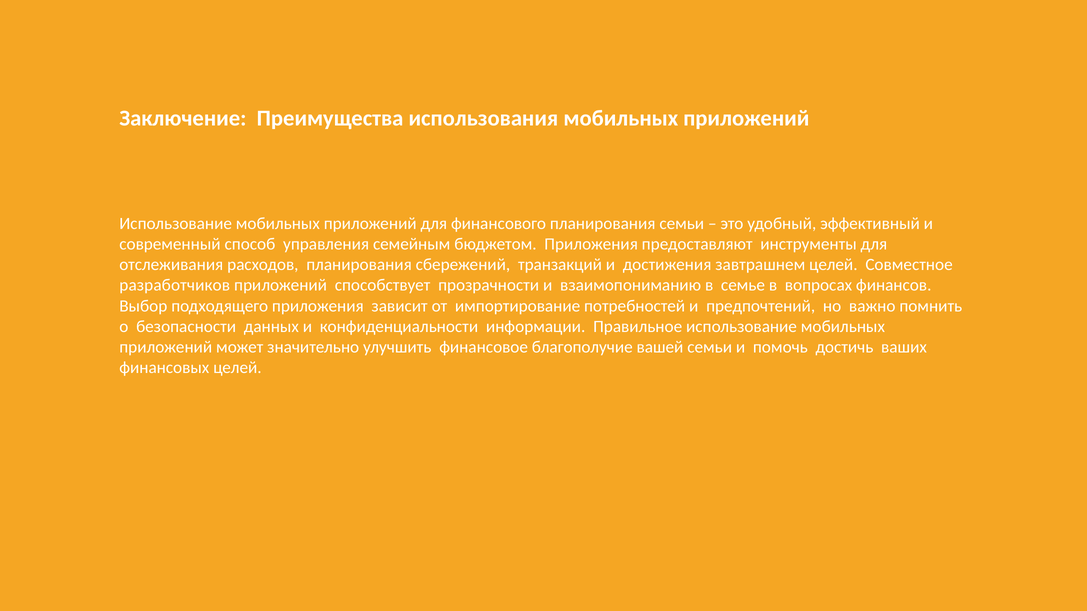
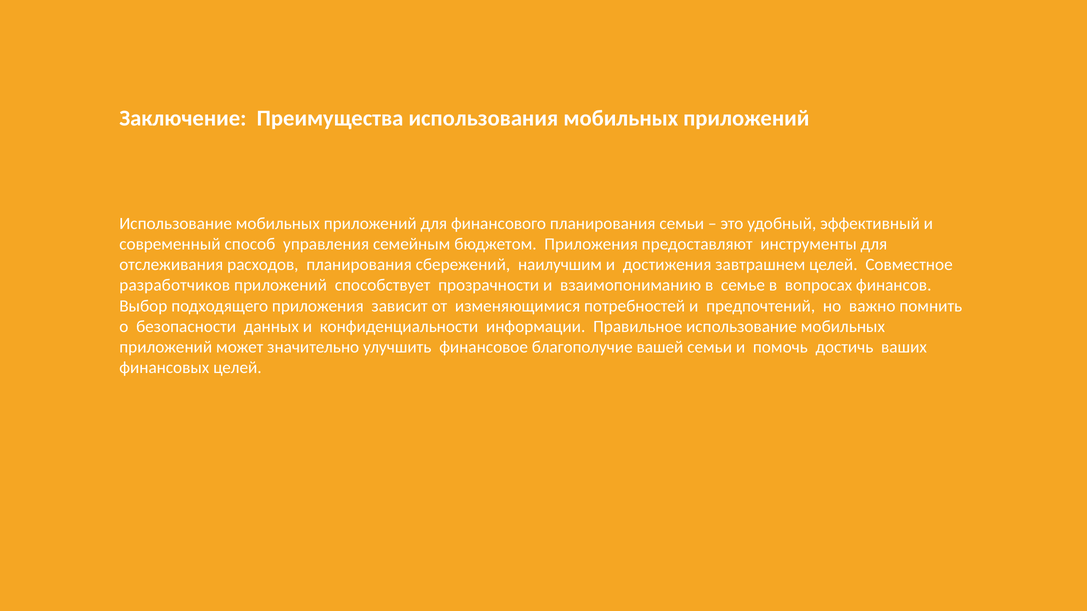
транзакций: транзакций -> наилучшим
импортирование: импортирование -> изменяющимися
